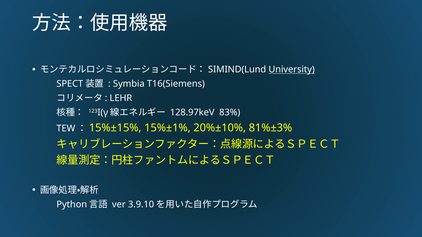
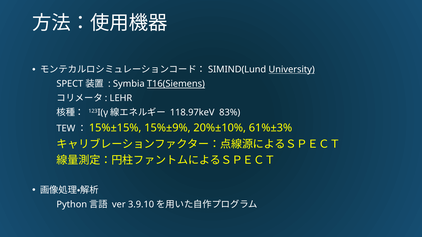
T16(Siemens underline: none -> present
128.97keV: 128.97keV -> 118.97keV
15%±1%: 15%±1% -> 15%±9%
81%±3%: 81%±3% -> 61%±3%
